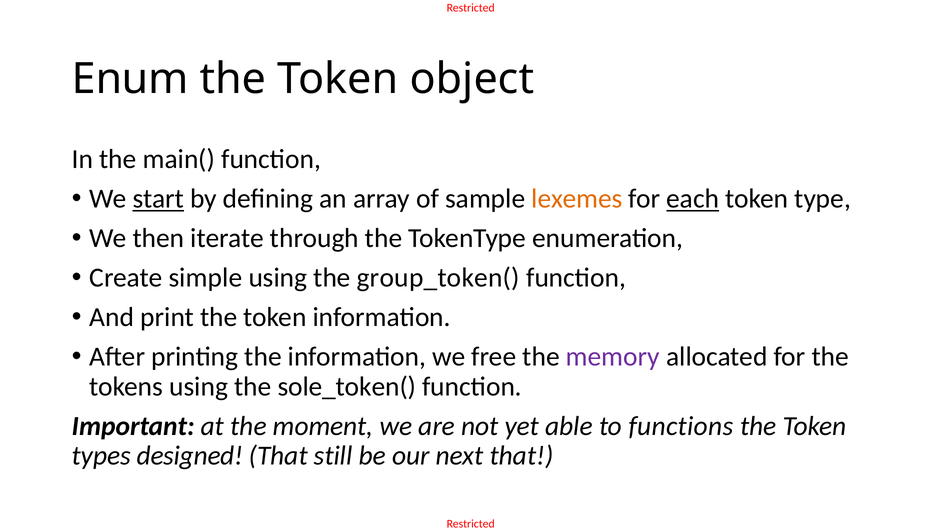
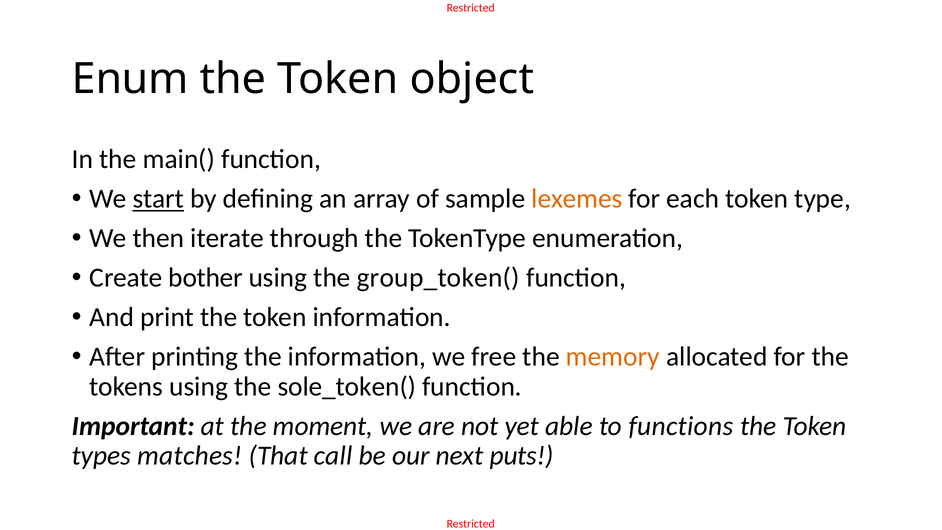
each underline: present -> none
simple: simple -> bother
memory colour: purple -> orange
designed: designed -> matches
still: still -> call
next that: that -> puts
